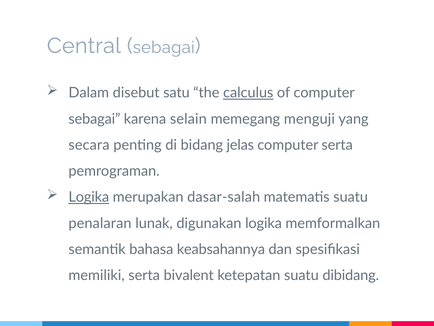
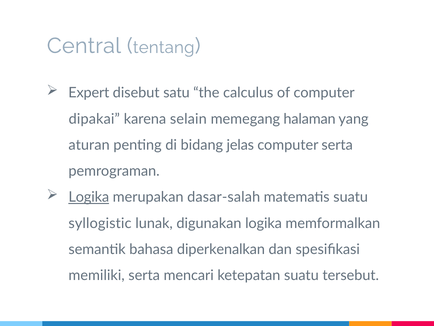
sebagai at (164, 47): sebagai -> tentang
Dalam: Dalam -> Expert
calculus underline: present -> none
sebagai at (94, 119): sebagai -> dipakai
menguji: menguji -> halaman
secara: secara -> aturan
penalaran: penalaran -> syllogistic
keabsahannya: keabsahannya -> diperkenalkan
bivalent: bivalent -> mencari
dibidang: dibidang -> tersebut
